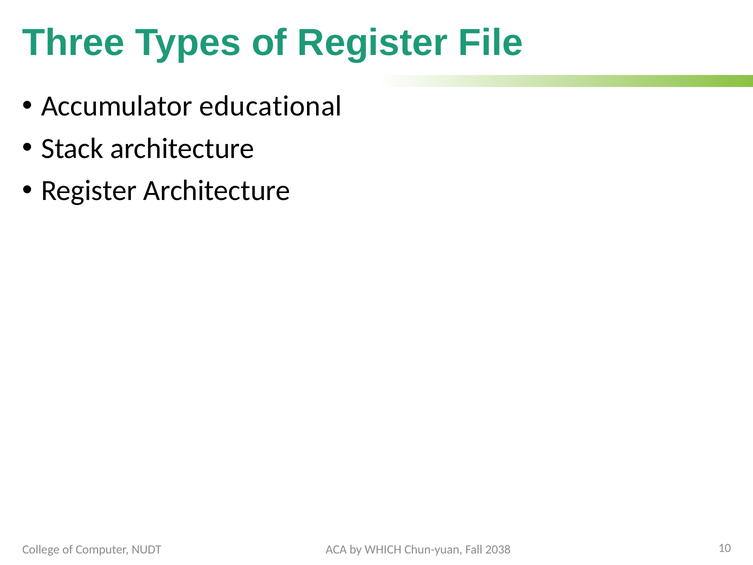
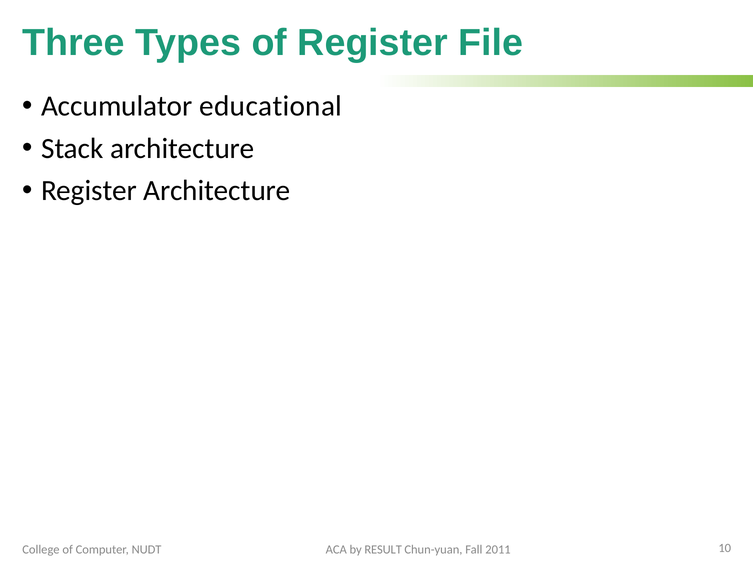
WHICH: WHICH -> RESULT
2038: 2038 -> 2011
